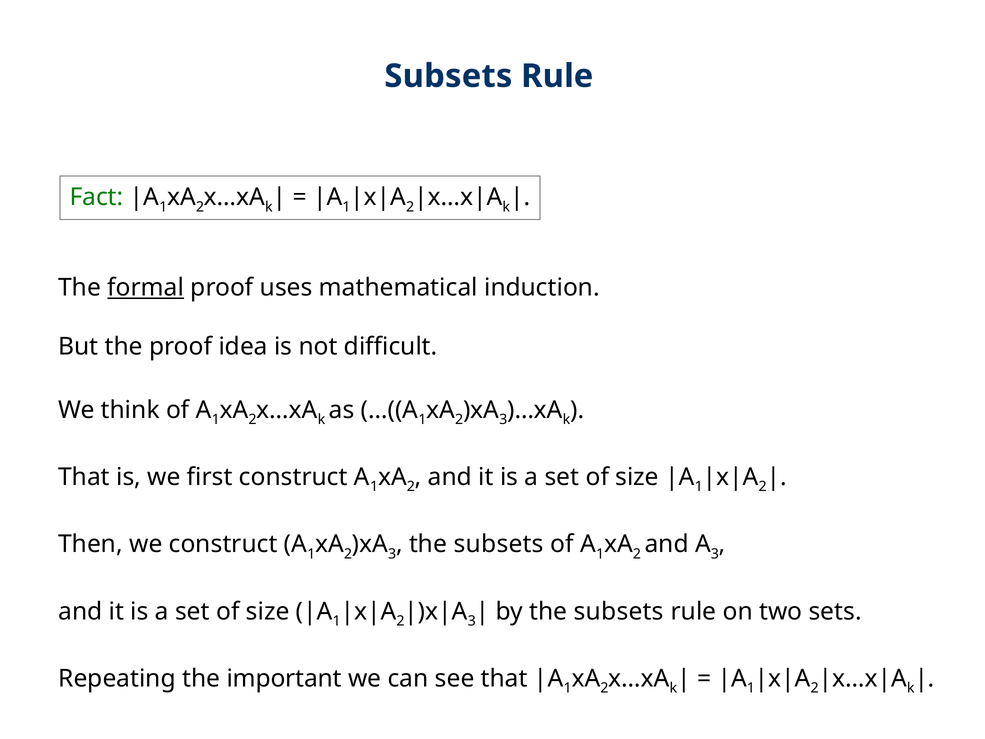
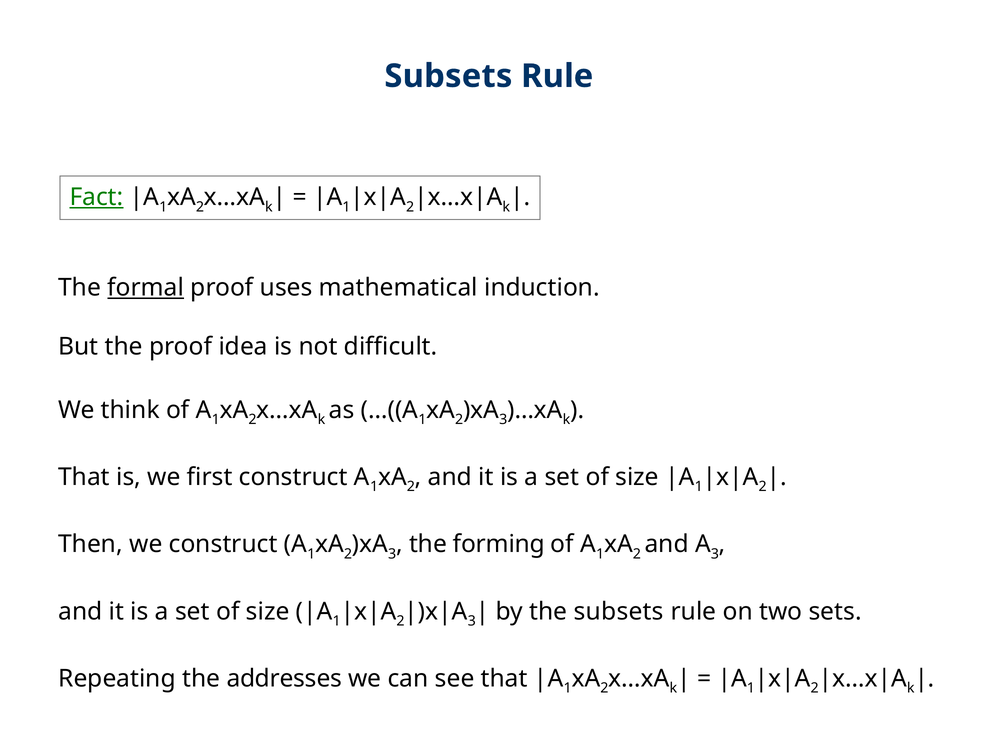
Fact underline: none -> present
subsets at (499, 544): subsets -> forming
important: important -> addresses
